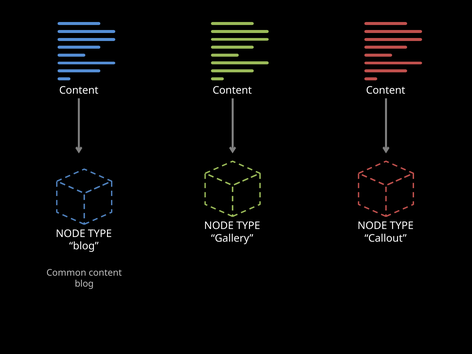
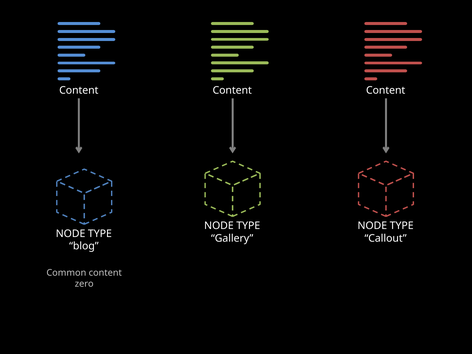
blog at (84, 284): blog -> zero
